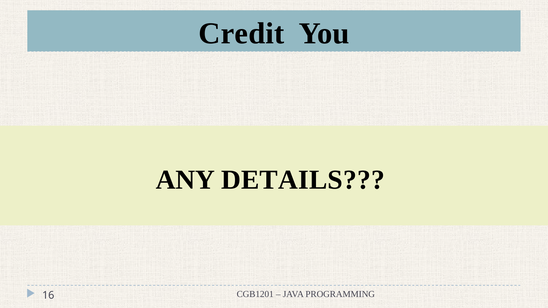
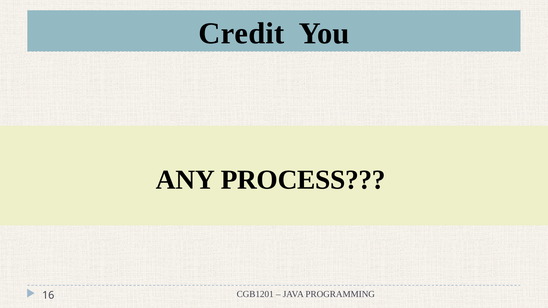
DETAILS: DETAILS -> PROCESS
